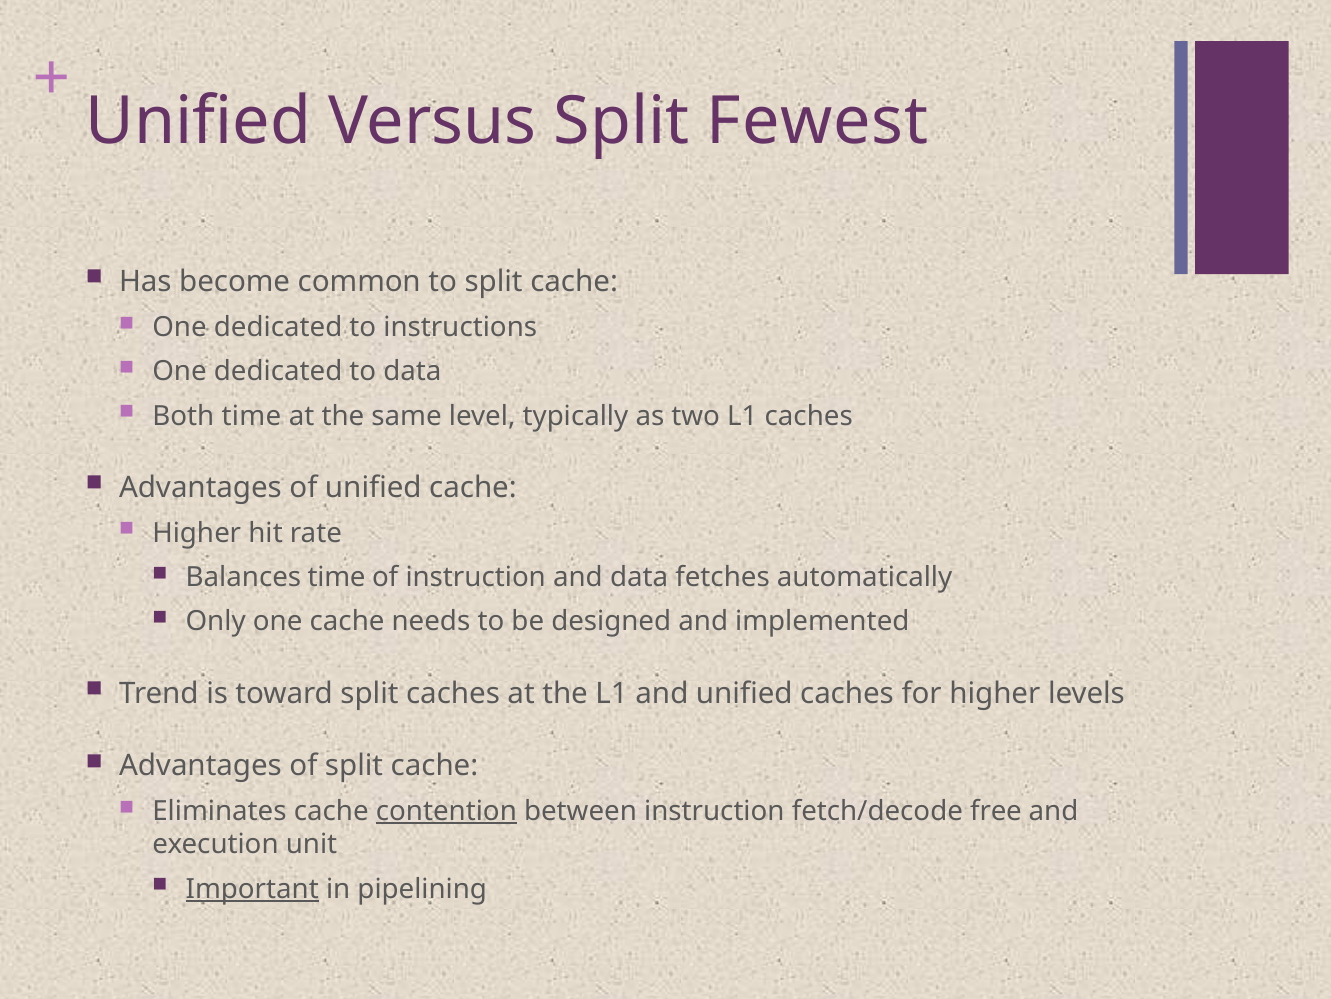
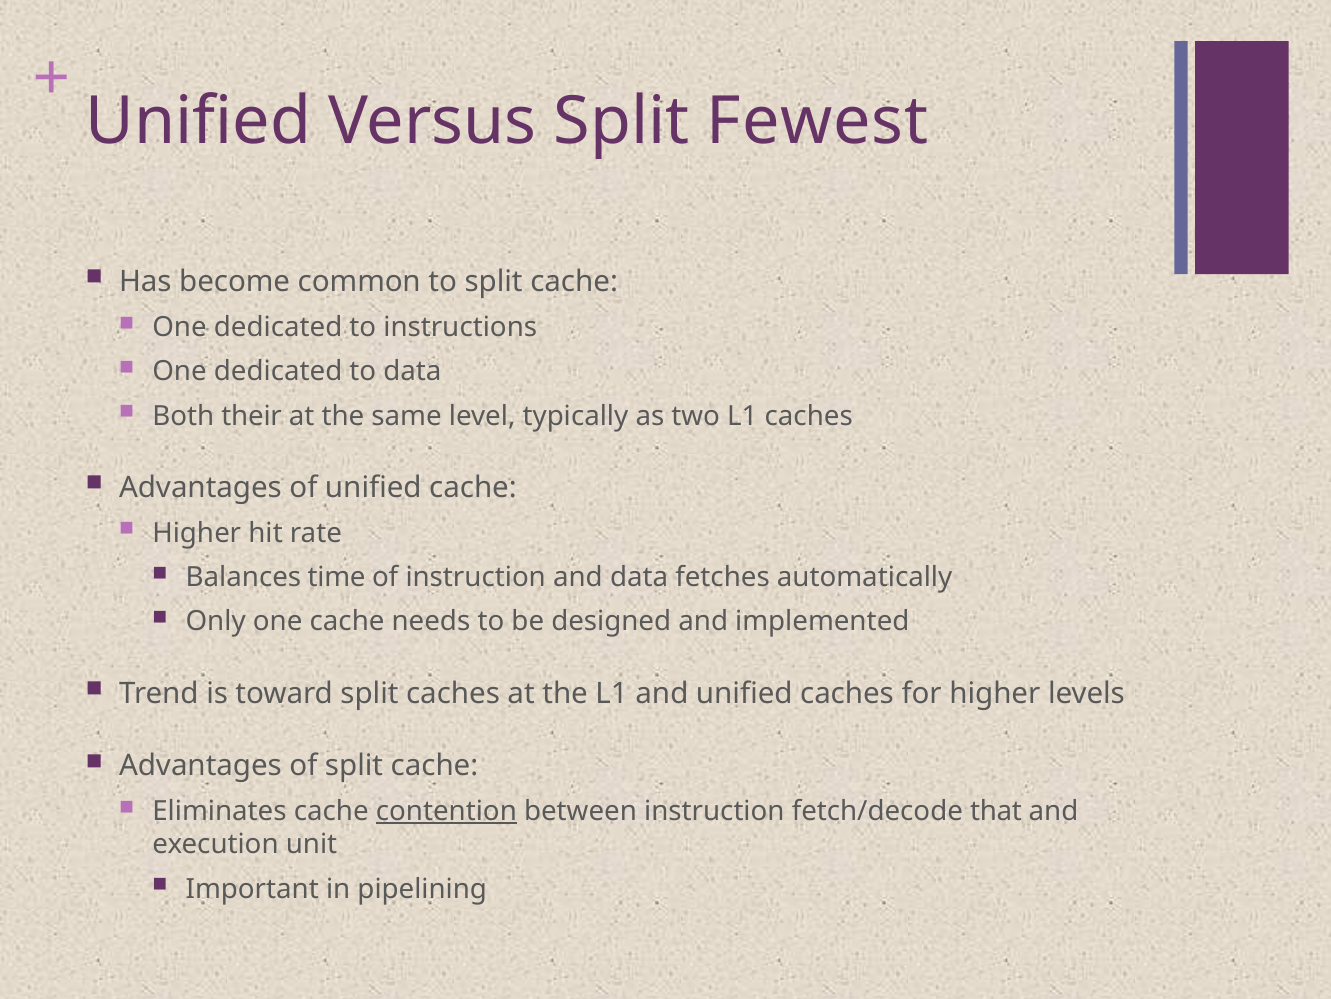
Both time: time -> their
free: free -> that
Important underline: present -> none
